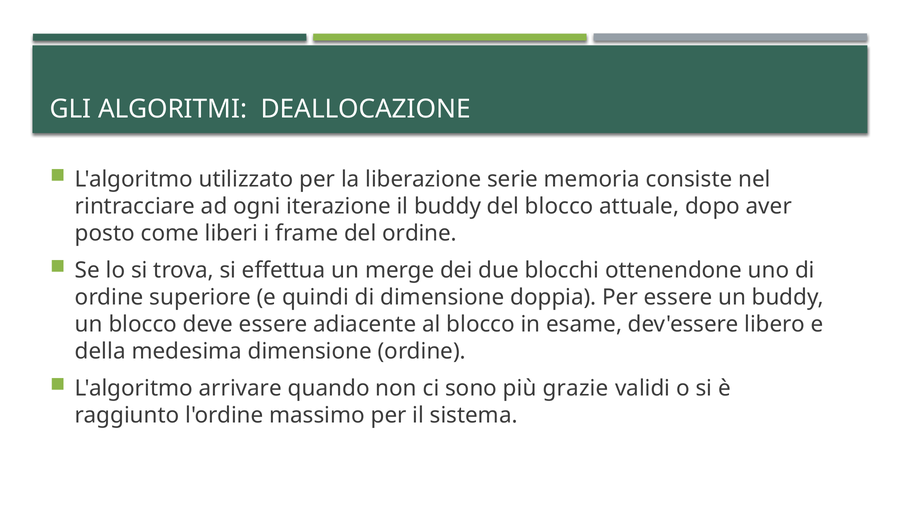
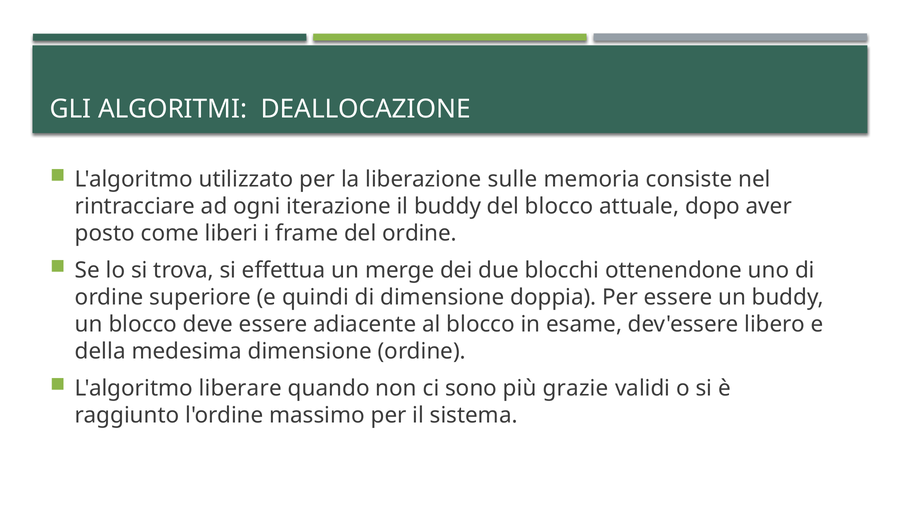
serie: serie -> sulle
arrivare: arrivare -> liberare
